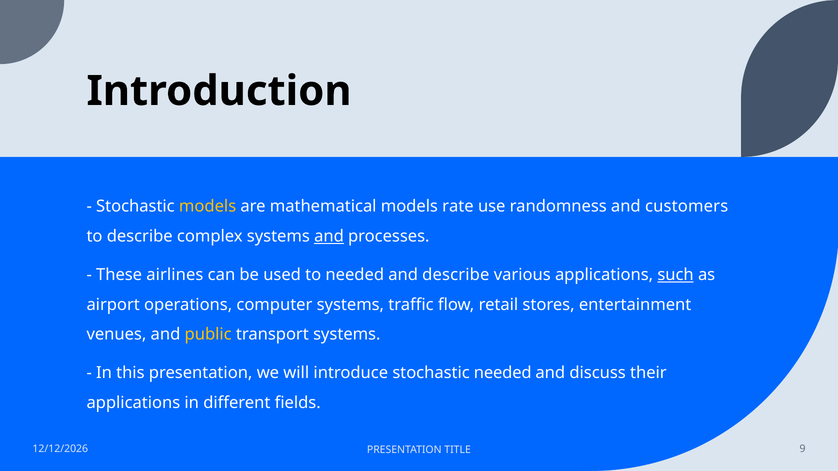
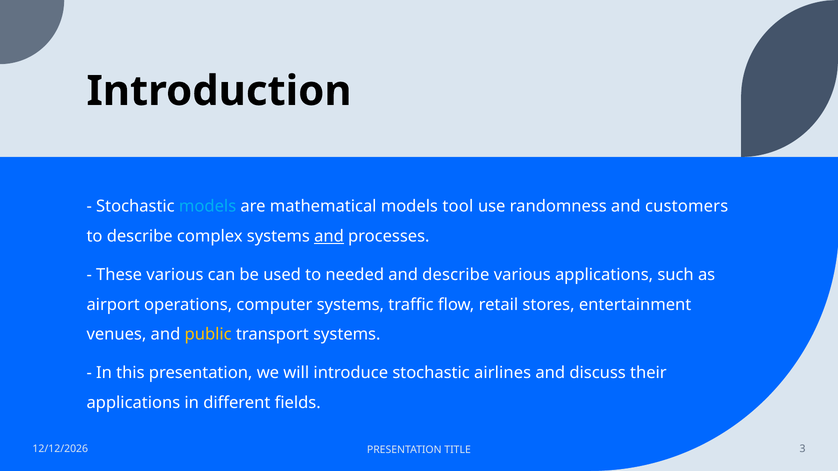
models at (208, 207) colour: yellow -> light blue
rate: rate -> tool
These airlines: airlines -> various
such underline: present -> none
stochastic needed: needed -> airlines
9: 9 -> 3
